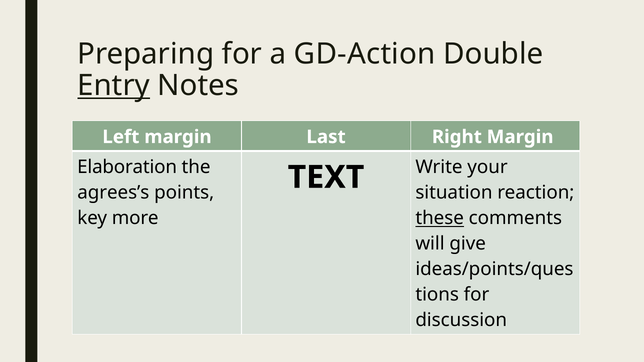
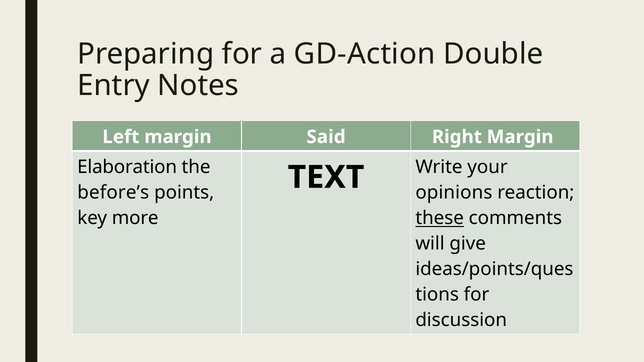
Entry underline: present -> none
Last: Last -> Said
agrees’s: agrees’s -> before’s
situation: situation -> opinions
